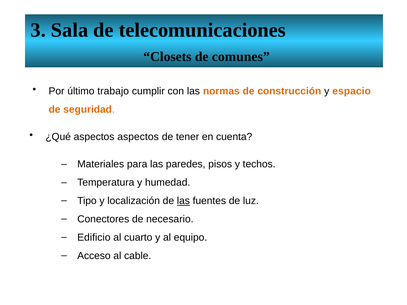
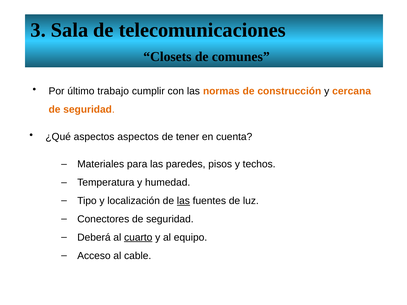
espacio: espacio -> cercana
Conectores de necesario: necesario -> seguridad
Edificio: Edificio -> Deberá
cuarto underline: none -> present
